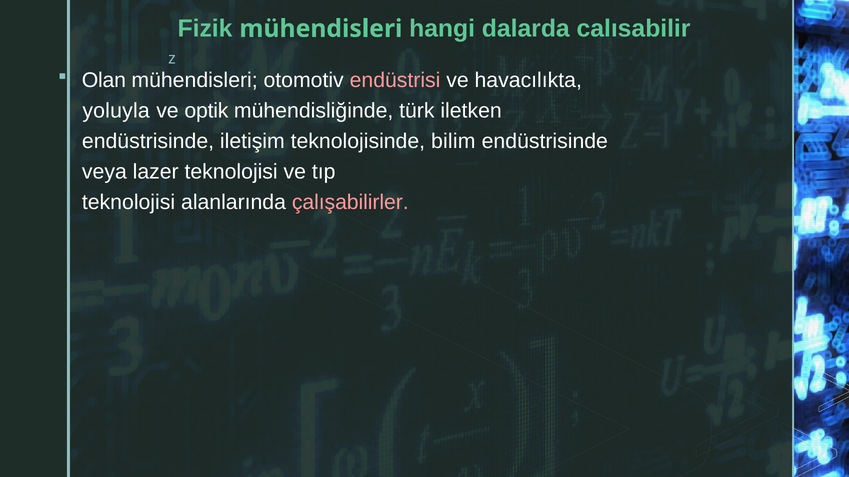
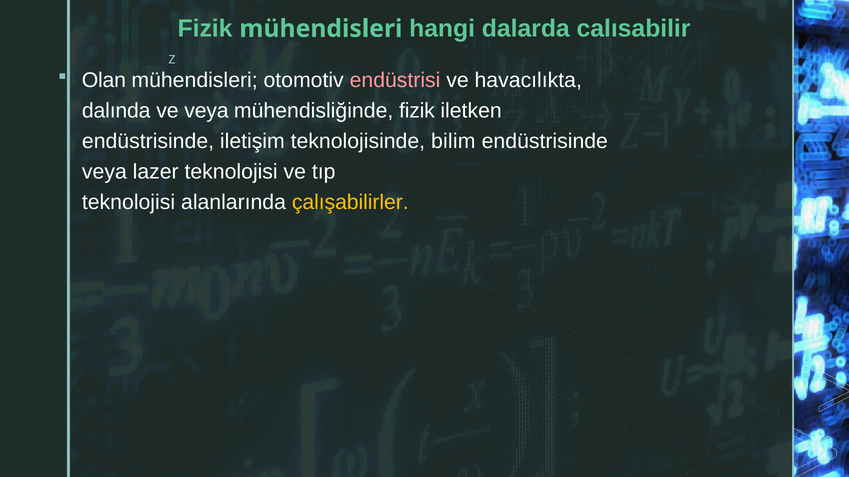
yoluyla: yoluyla -> dalında
ve optik: optik -> veya
mühendisliğinde türk: türk -> fizik
çalışabilirler colour: pink -> yellow
